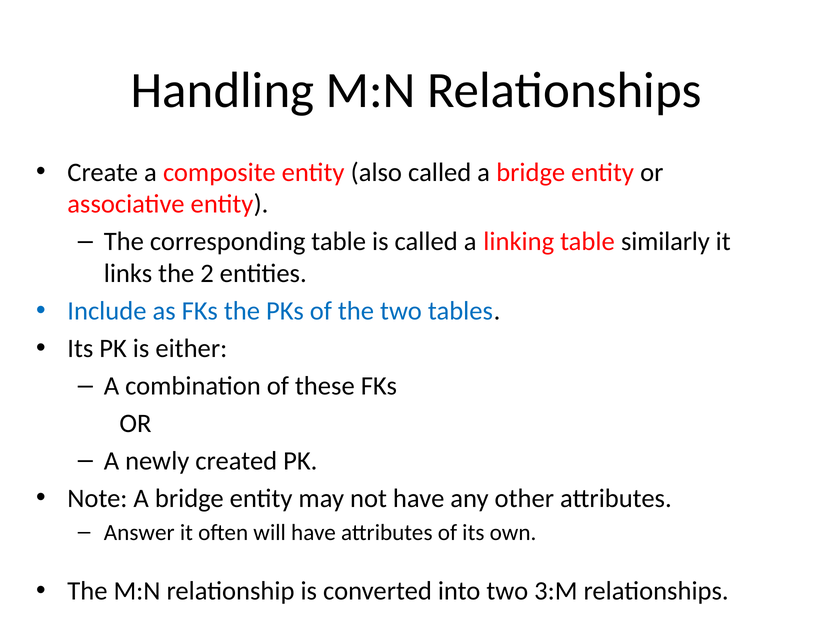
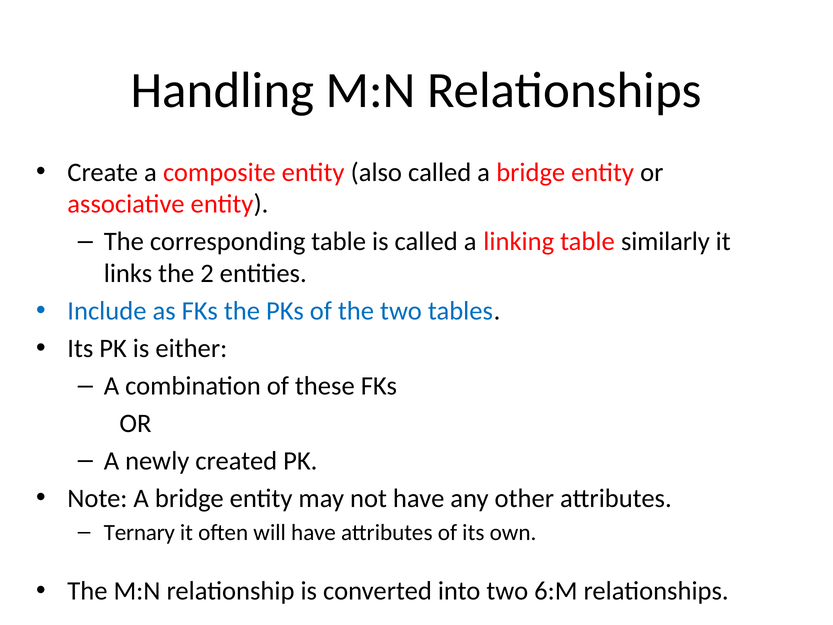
Answer: Answer -> Ternary
3:M: 3:M -> 6:M
